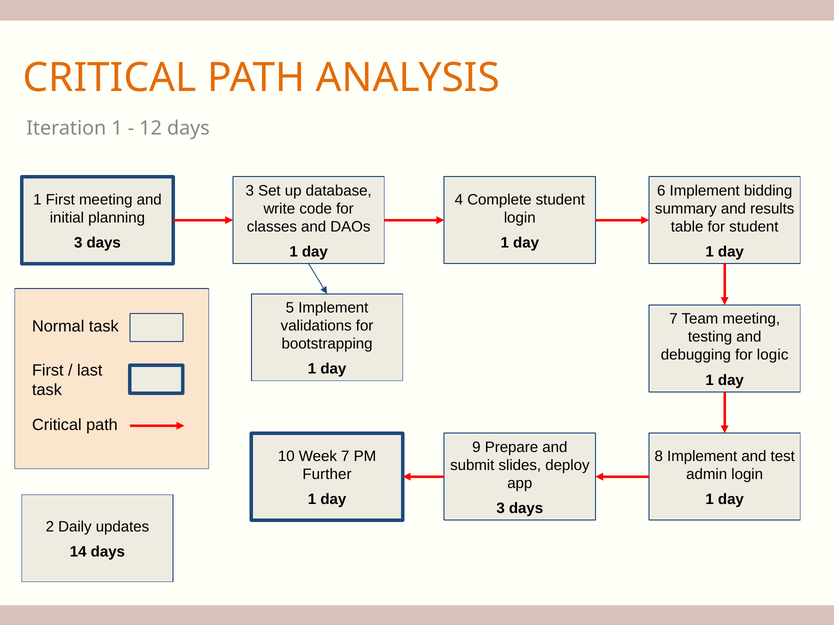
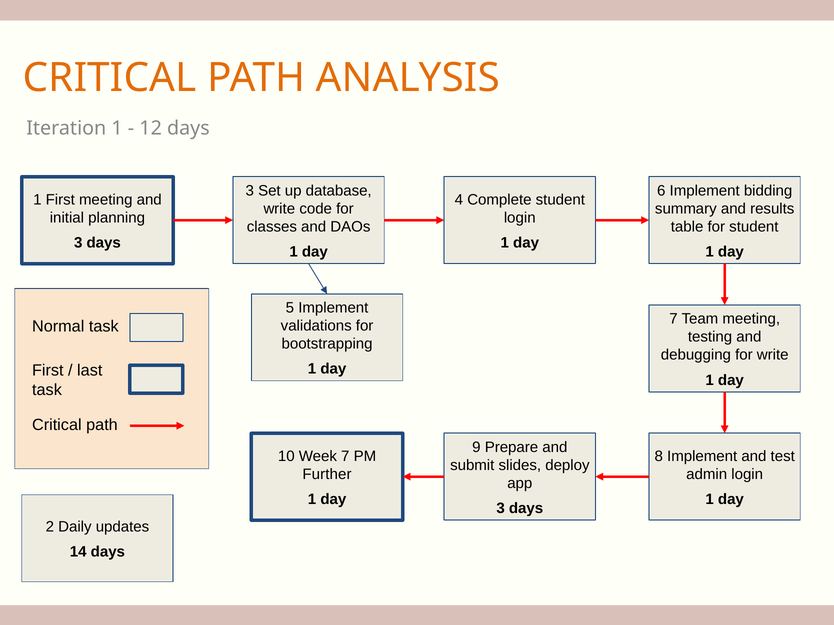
for logic: logic -> write
